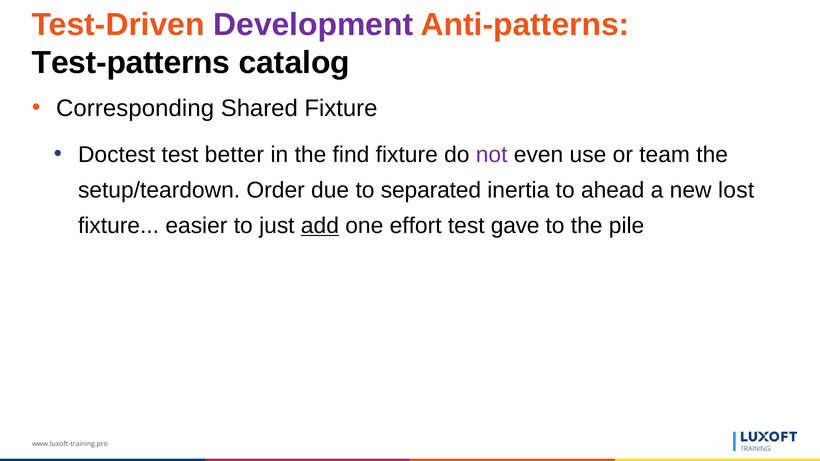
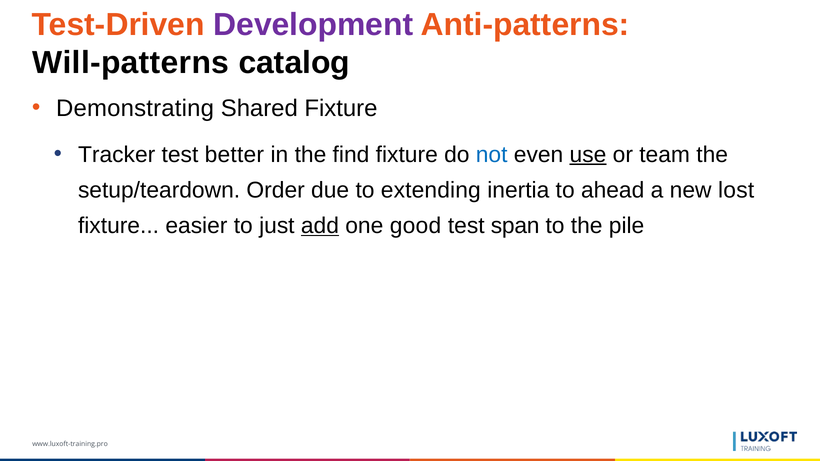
Test-patterns: Test-patterns -> Will-patterns
Corresponding: Corresponding -> Demonstrating
Doctest: Doctest -> Tracker
not colour: purple -> blue
use underline: none -> present
separated: separated -> extending
effort: effort -> good
gave: gave -> span
